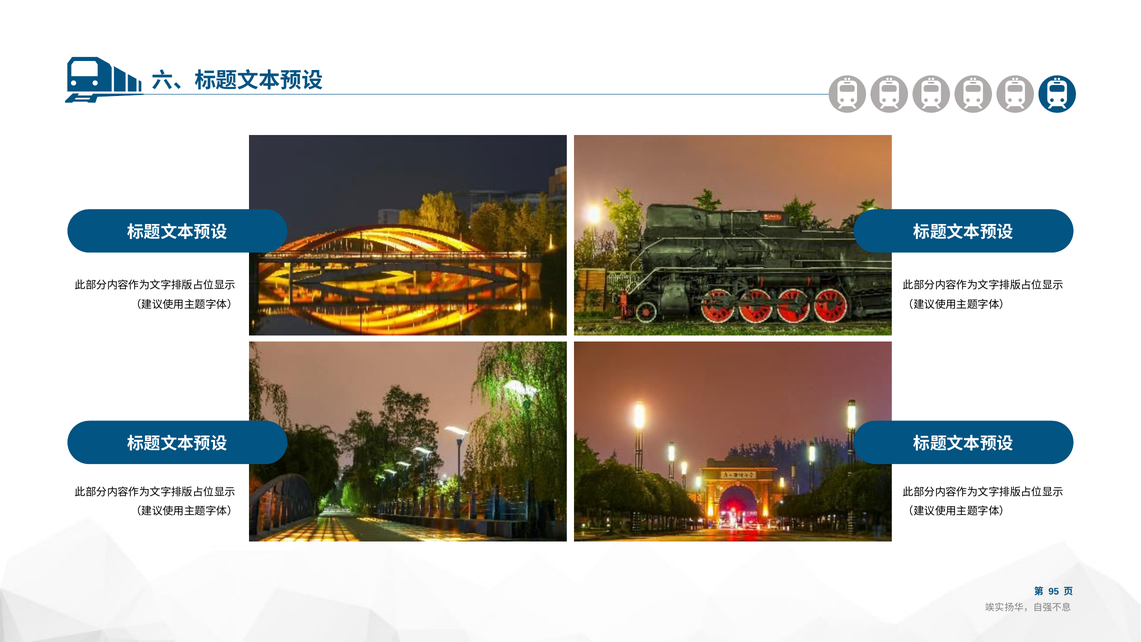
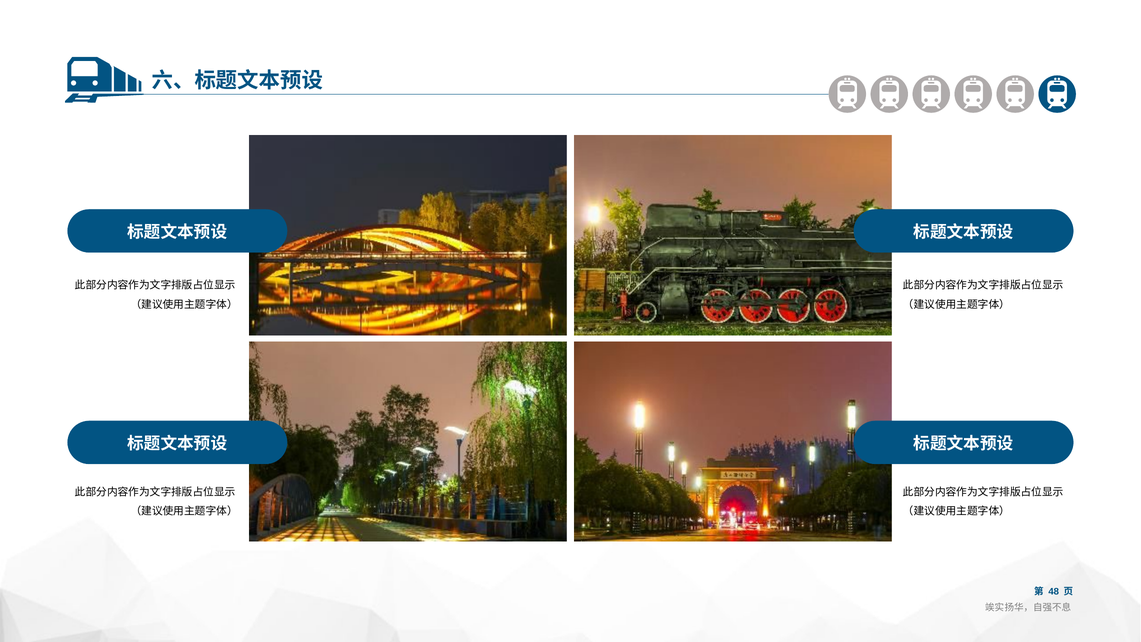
95: 95 -> 48
